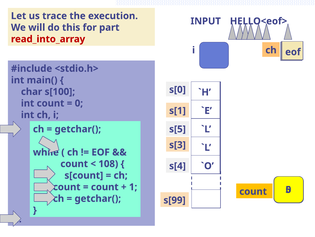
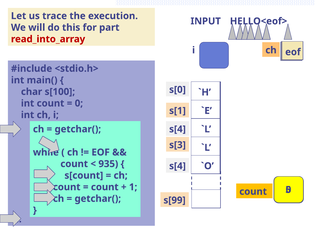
s[5 at (177, 129): s[5 -> s[4
108: 108 -> 935
